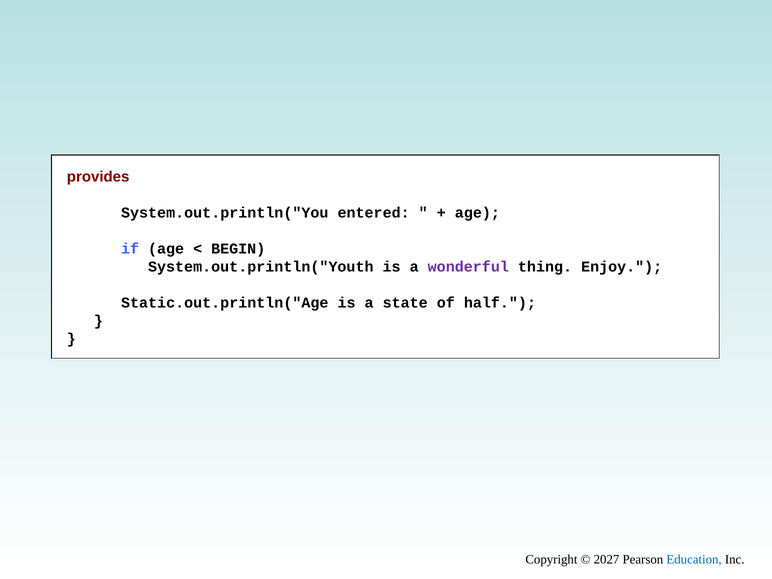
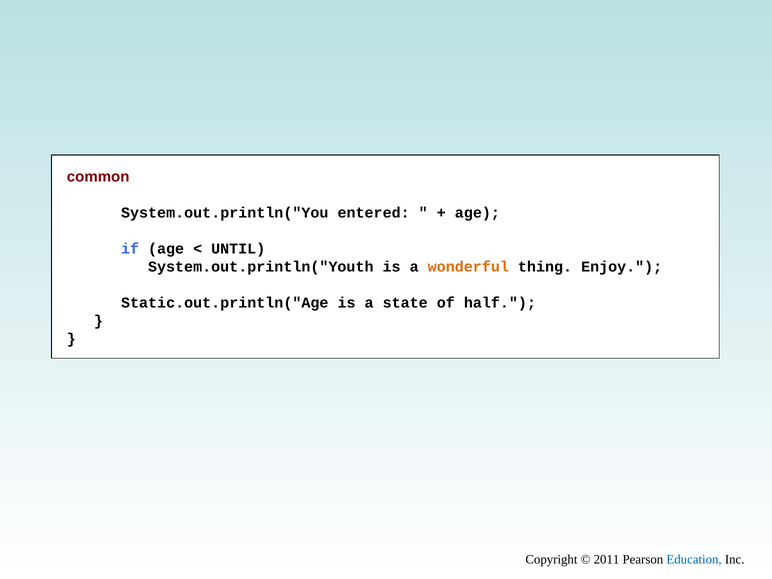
provides: provides -> common
BEGIN: BEGIN -> UNTIL
wonderful colour: purple -> orange
2027: 2027 -> 2011
